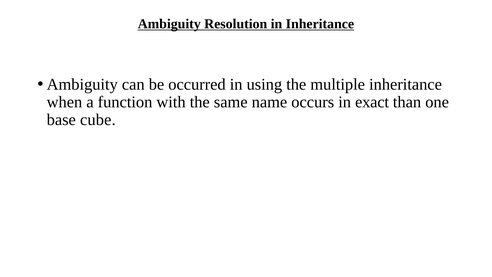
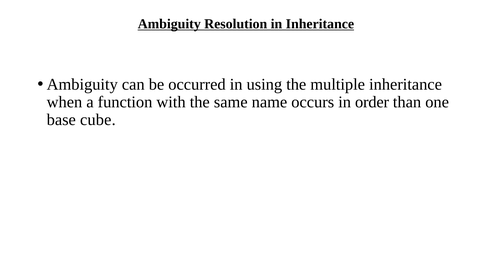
exact: exact -> order
